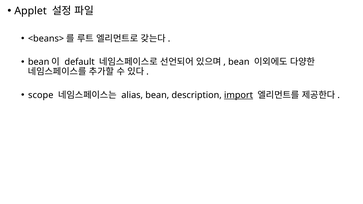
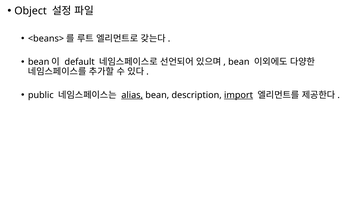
Applet: Applet -> Object
scope: scope -> public
alias underline: none -> present
